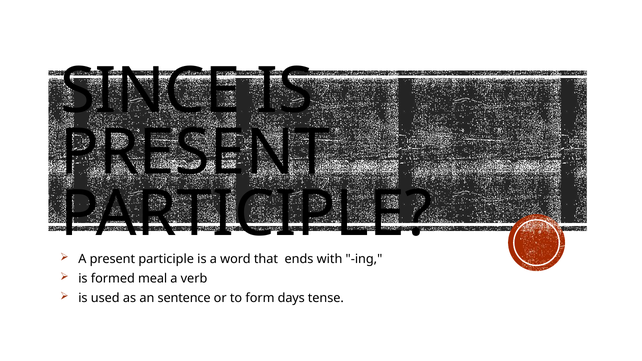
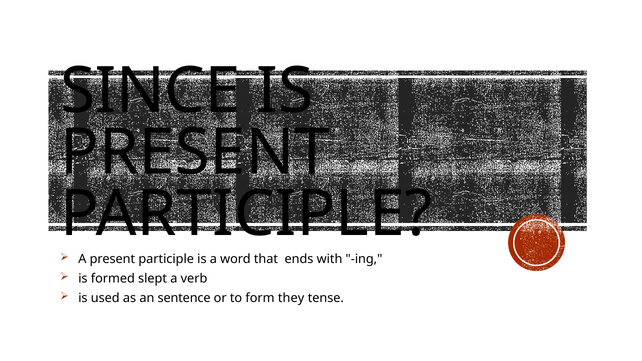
meal: meal -> slept
days: days -> they
